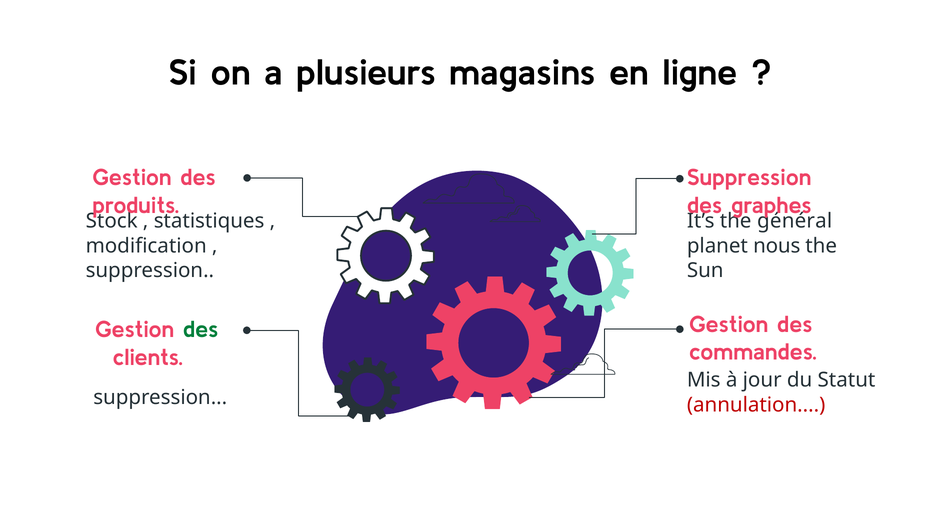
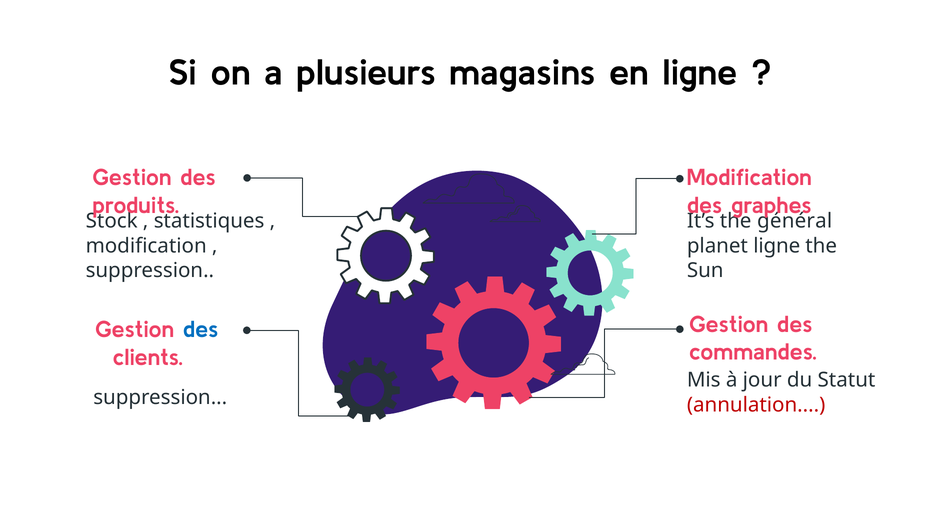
Suppression at (749, 178): Suppression -> Modification
planet nous: nous -> ligne
des at (201, 330) colour: green -> blue
